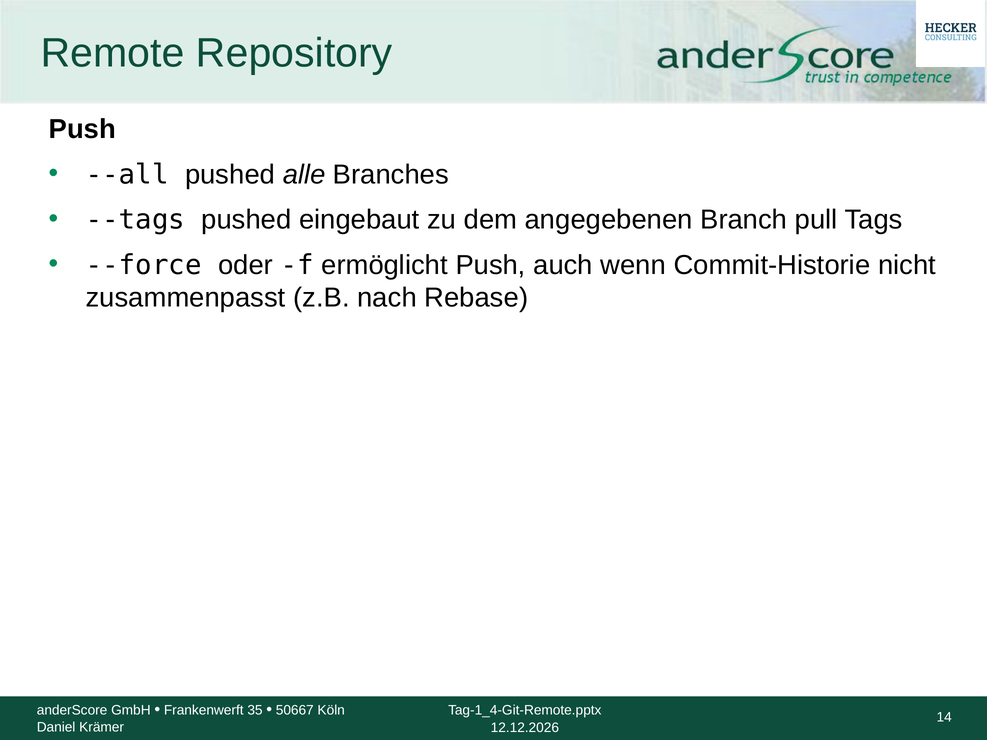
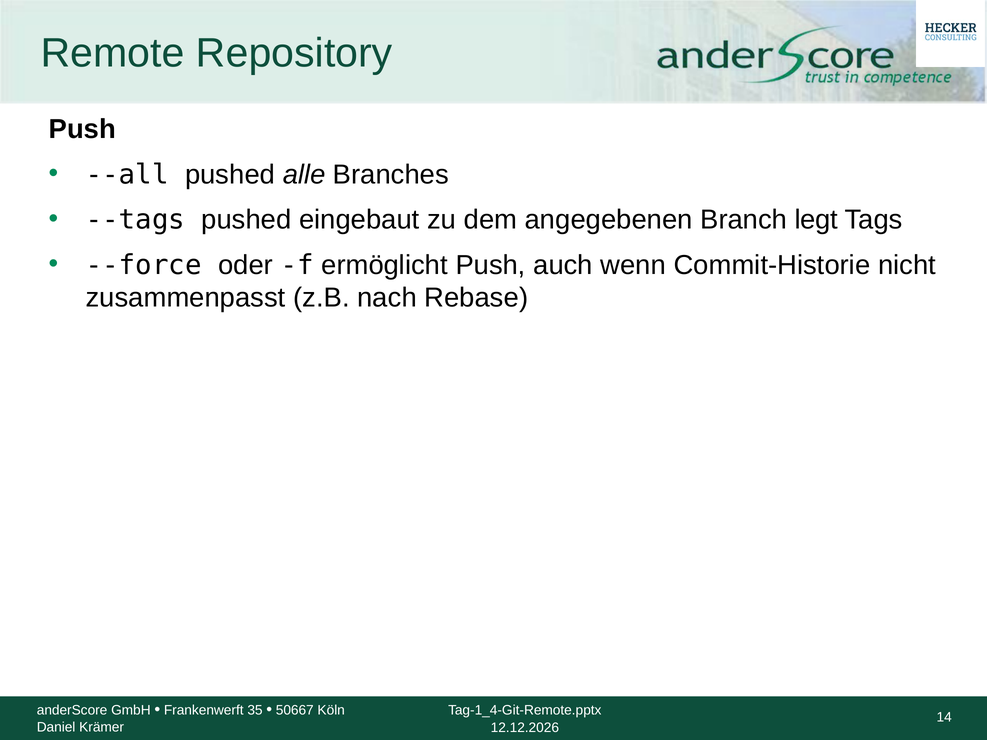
pull: pull -> legt
